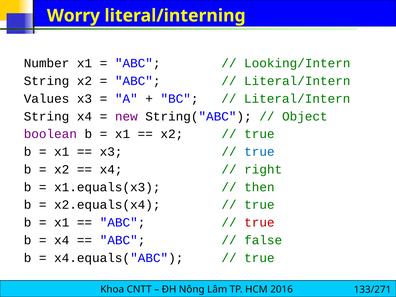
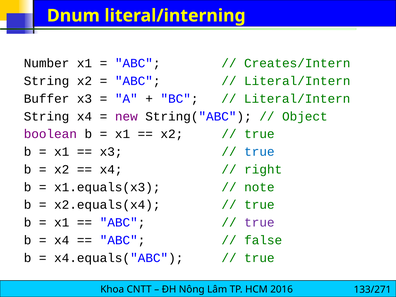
Worry: Worry -> Dnum
Looking/Intern: Looking/Intern -> Creates/Intern
Values: Values -> Buffer
then: then -> note
true at (259, 223) colour: red -> purple
